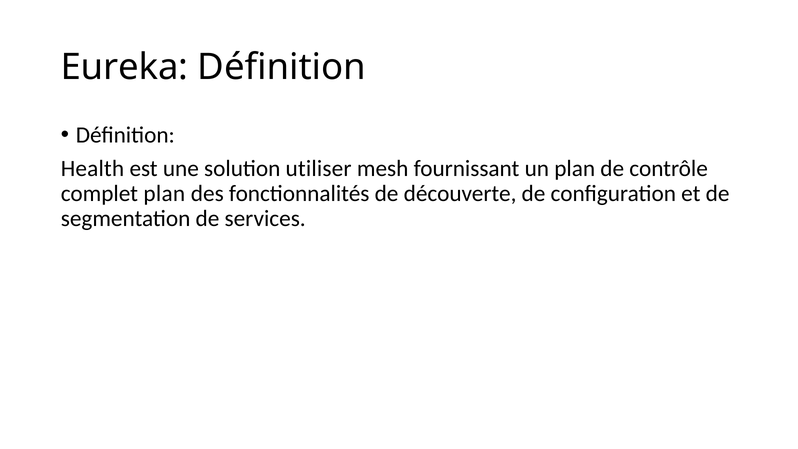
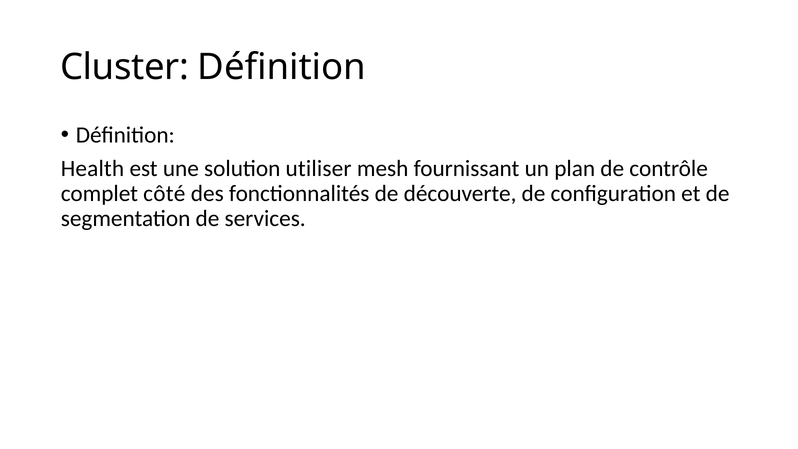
Eureka: Eureka -> Cluster
complet plan: plan -> côté
